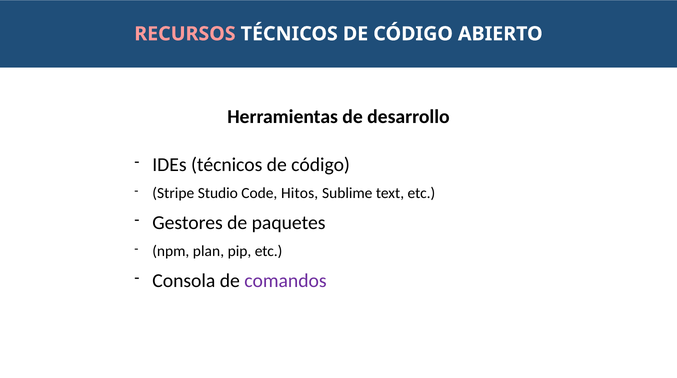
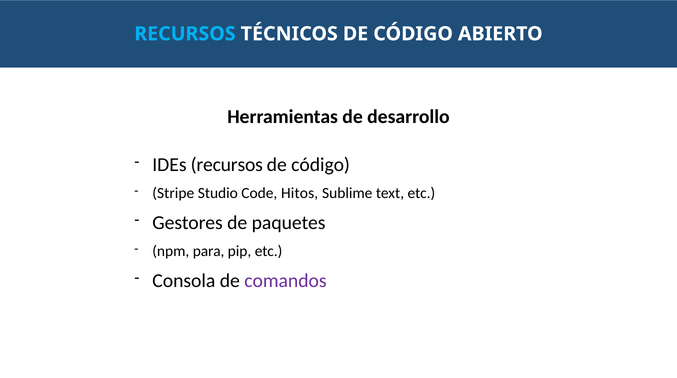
RECURSOS at (185, 34) colour: pink -> light blue
IDEs técnicos: técnicos -> recursos
plan: plan -> para
